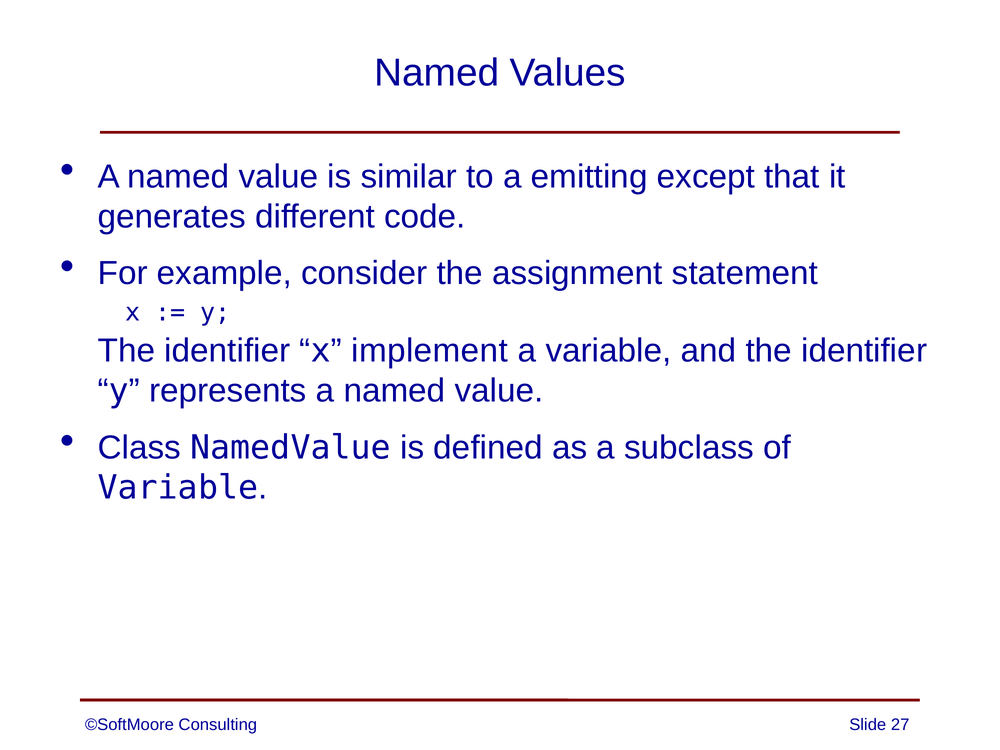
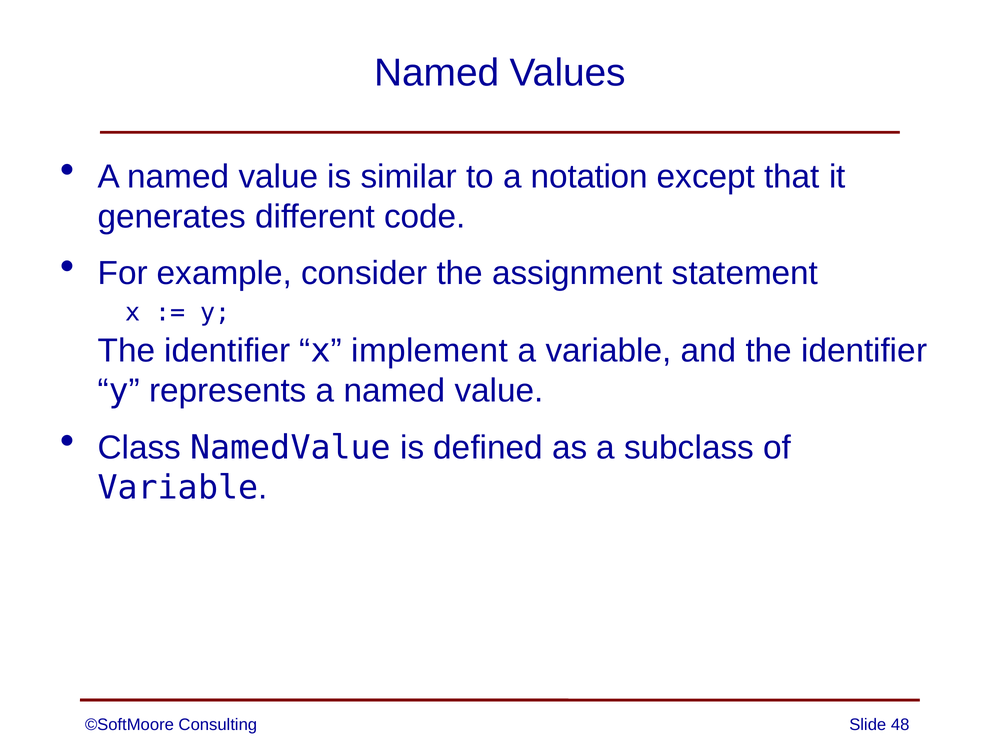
emitting: emitting -> notation
27: 27 -> 48
